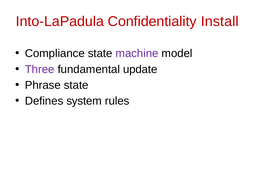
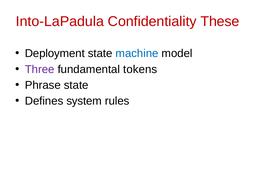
Install: Install -> These
Compliance: Compliance -> Deployment
machine colour: purple -> blue
update: update -> tokens
